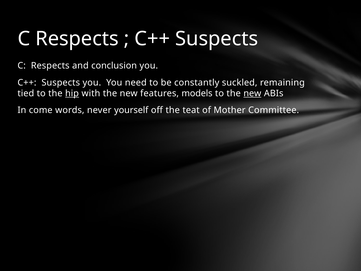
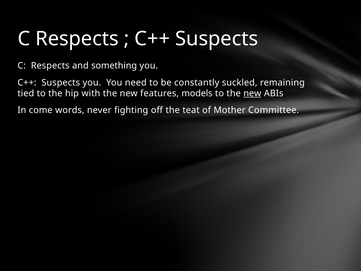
conclusion: conclusion -> something
hip underline: present -> none
yourself: yourself -> fighting
